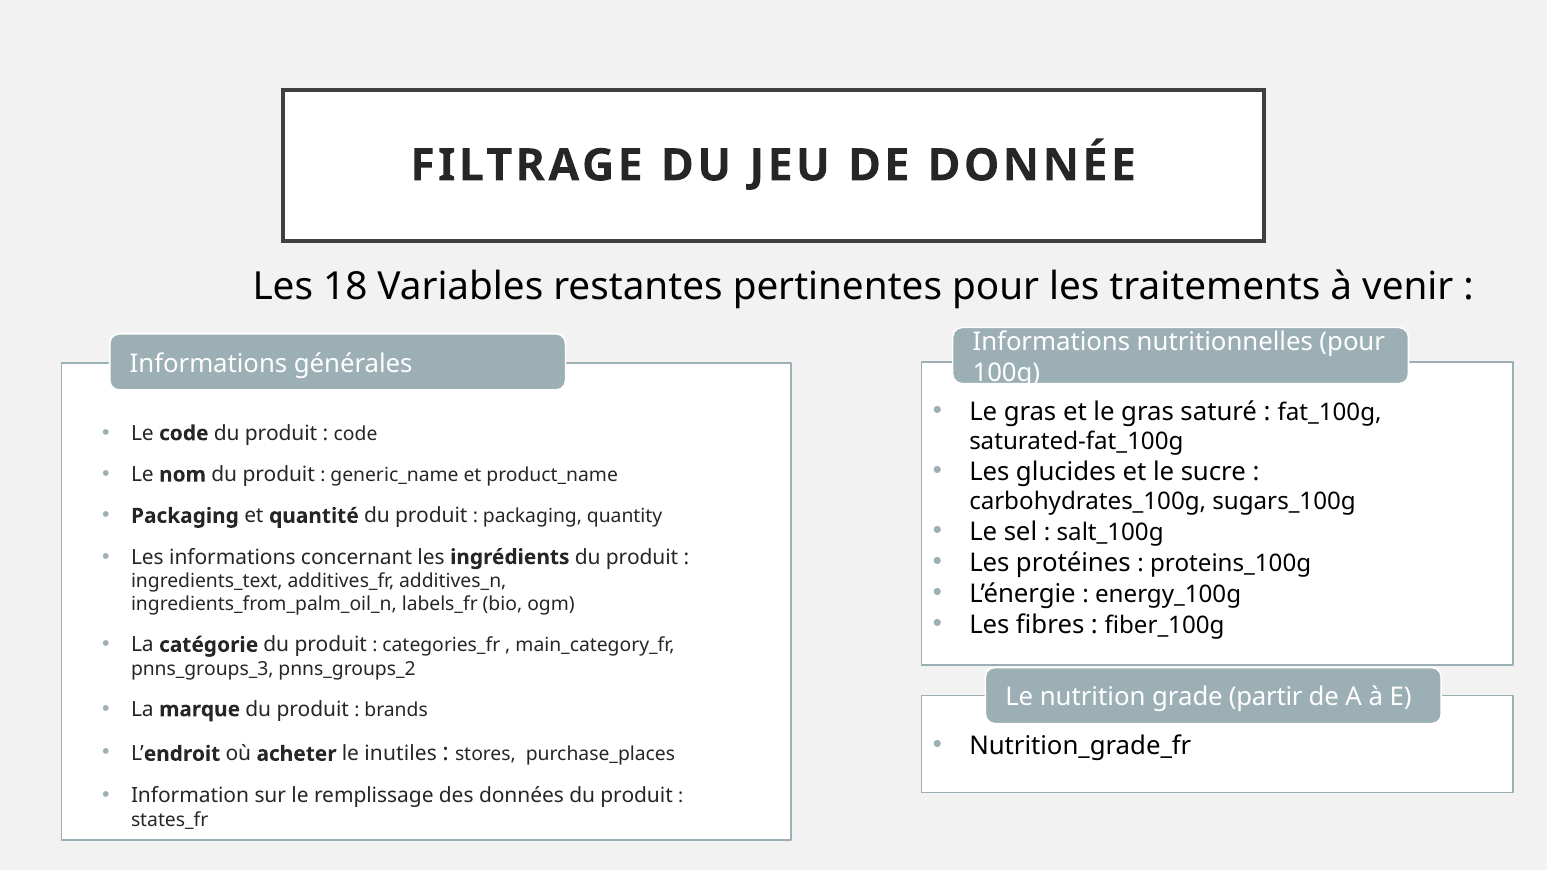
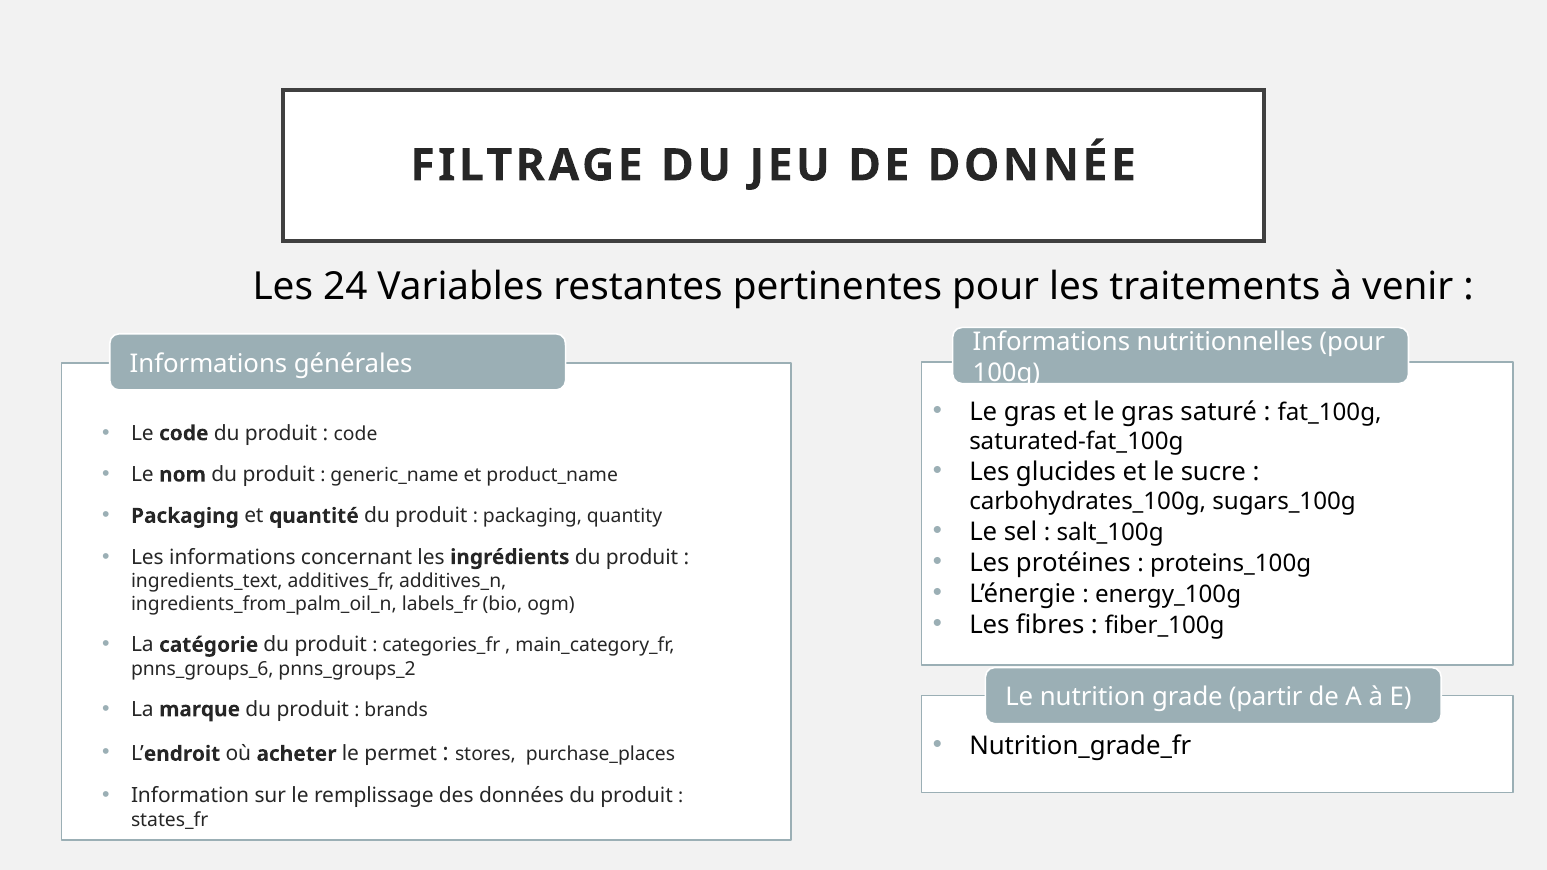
18: 18 -> 24
pnns_groups_3: pnns_groups_3 -> pnns_groups_6
inutiles: inutiles -> permet
